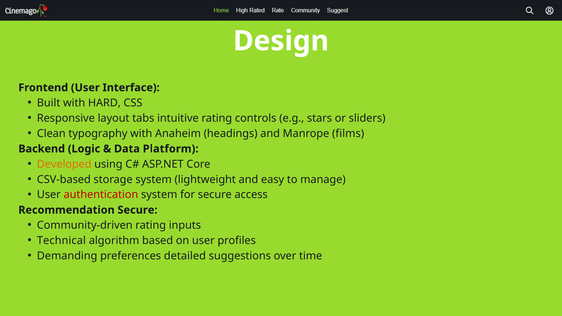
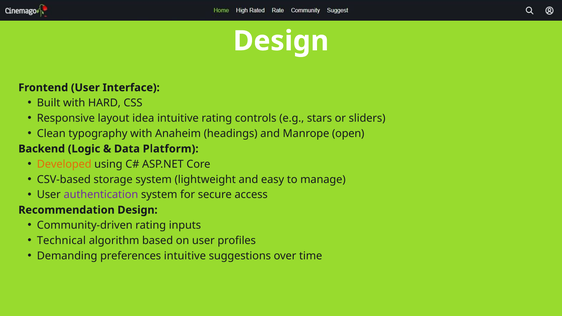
tabs: tabs -> idea
films: films -> open
authentication colour: red -> purple
Recommendation Secure: Secure -> Design
preferences detailed: detailed -> intuitive
